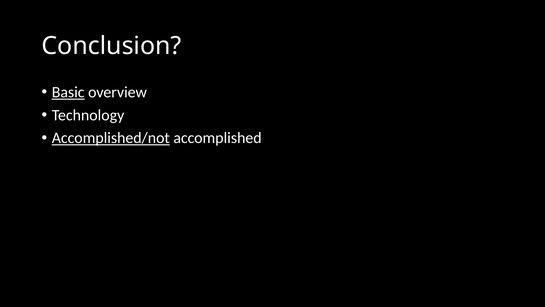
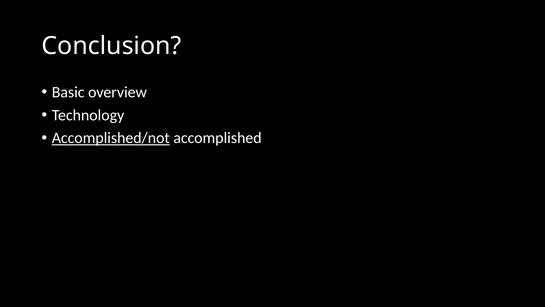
Basic underline: present -> none
